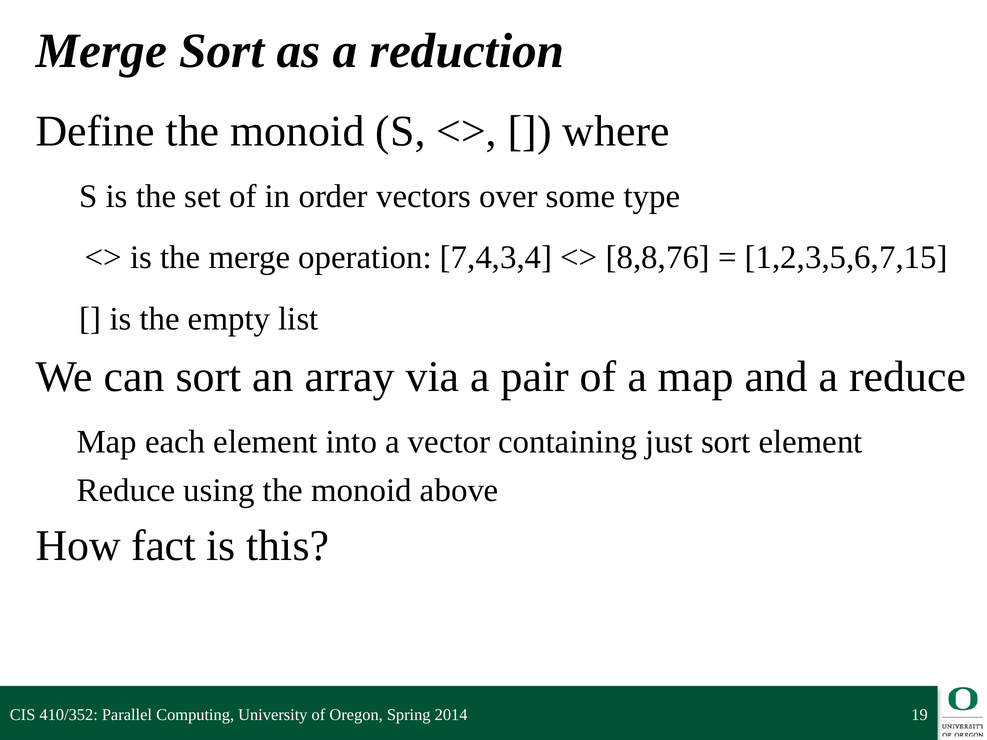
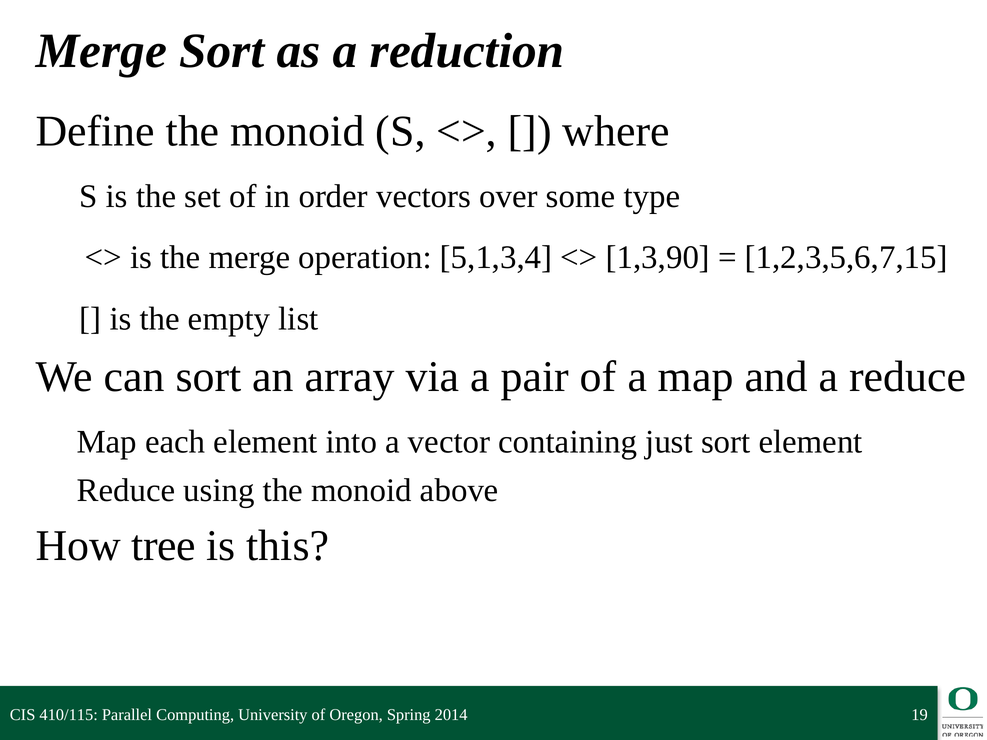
7,4,3,4: 7,4,3,4 -> 5,1,3,4
8,8,76: 8,8,76 -> 1,3,90
fact: fact -> tree
410/352: 410/352 -> 410/115
